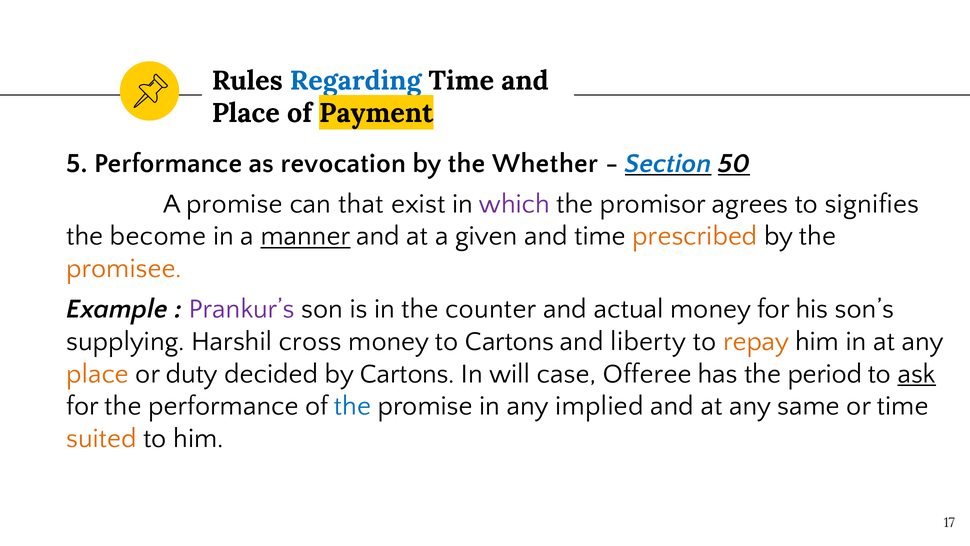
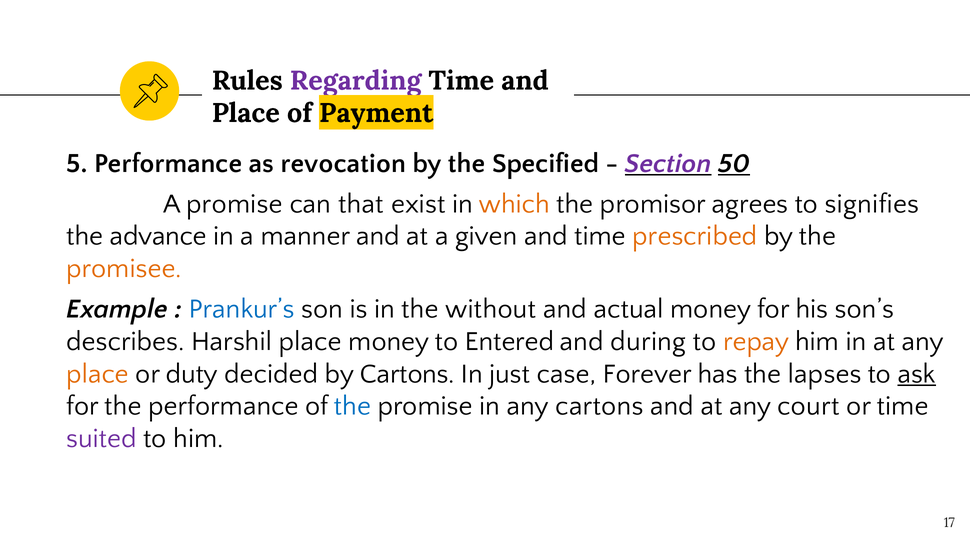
Regarding colour: blue -> purple
Whether: Whether -> Specified
Section colour: blue -> purple
which colour: purple -> orange
become: become -> advance
manner underline: present -> none
Prankur’s colour: purple -> blue
counter: counter -> without
supplying: supplying -> describes
Harshil cross: cross -> place
to Cartons: Cartons -> Entered
liberty: liberty -> during
will: will -> just
Offeree: Offeree -> Forever
period: period -> lapses
any implied: implied -> cartons
same: same -> court
suited colour: orange -> purple
